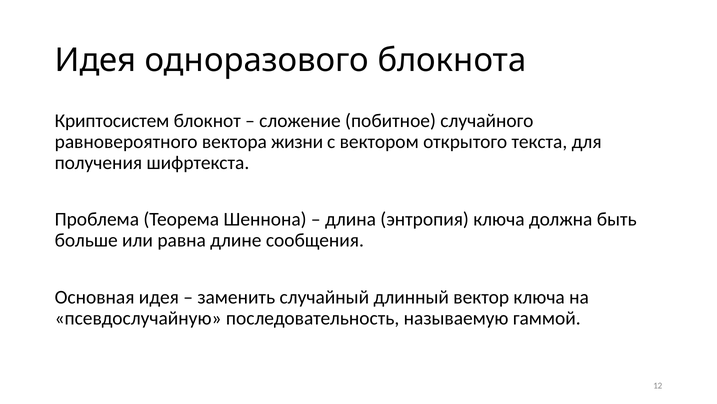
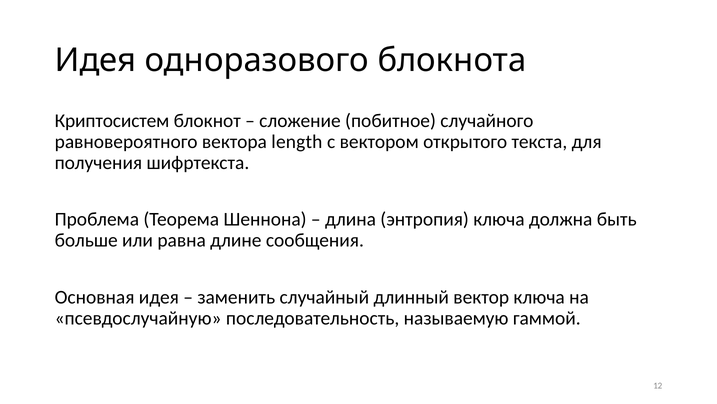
жизни: жизни -> length
